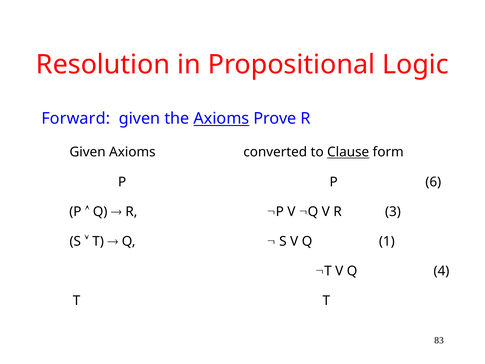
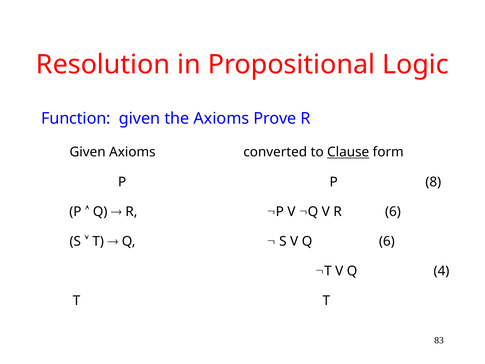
Forward: Forward -> Function
Axioms at (221, 118) underline: present -> none
6: 6 -> 8
R 3: 3 -> 6
Q 1: 1 -> 6
